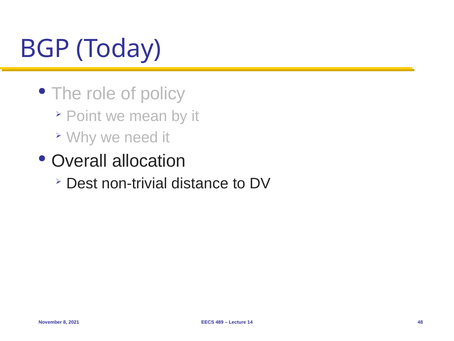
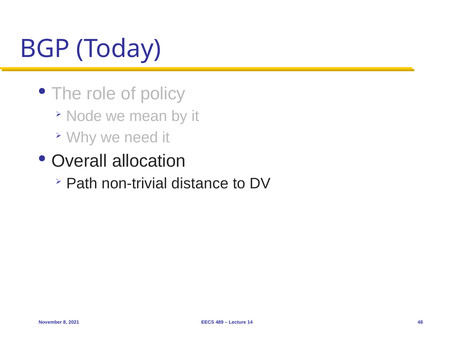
Point: Point -> Node
Dest: Dest -> Path
